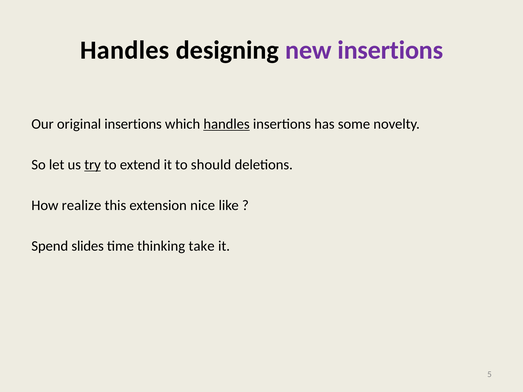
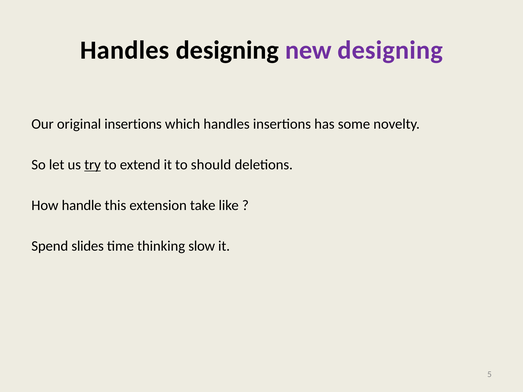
new insertions: insertions -> designing
handles at (227, 124) underline: present -> none
realize: realize -> handle
nice: nice -> take
take: take -> slow
